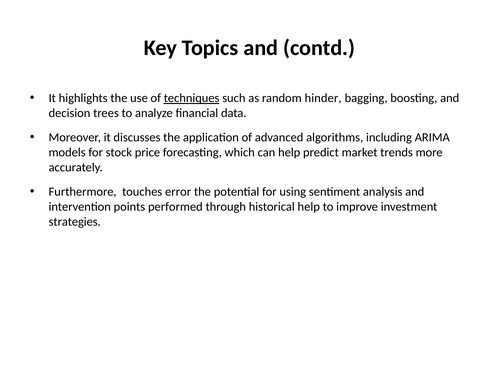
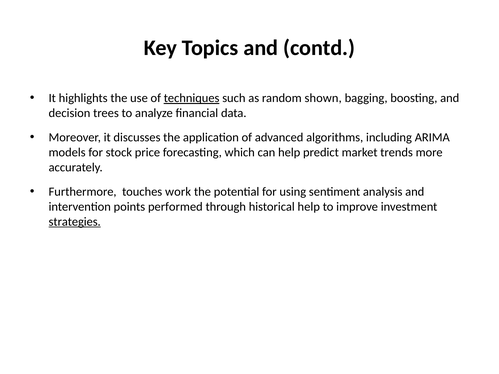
hinder: hinder -> shown
error: error -> work
strategies underline: none -> present
